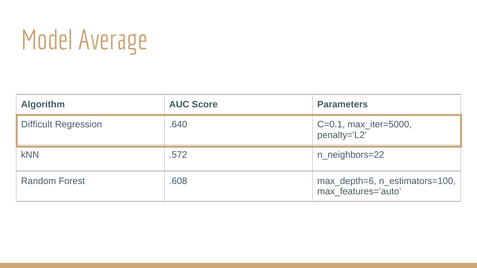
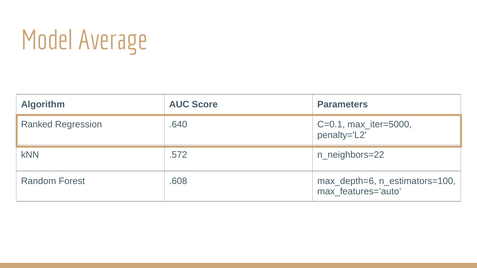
Difficult: Difficult -> Ranked
